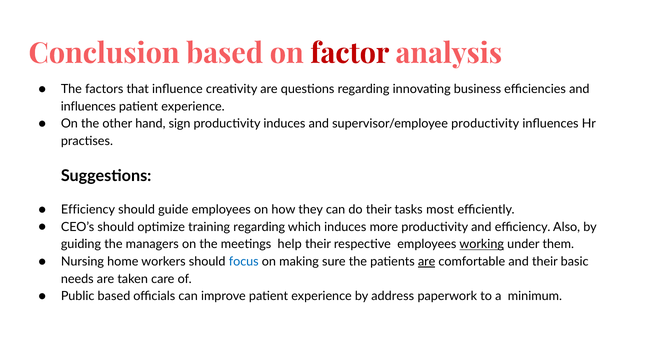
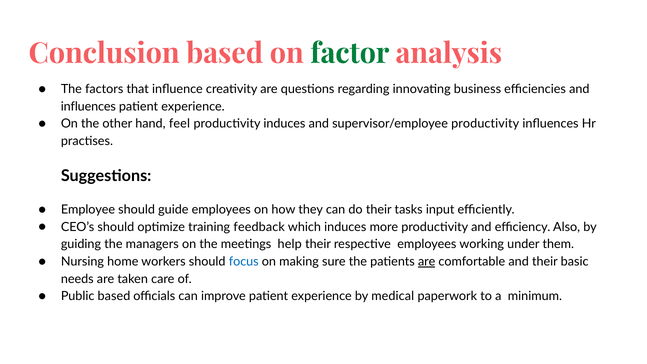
factor colour: red -> green
sign: sign -> feel
Efficiency at (88, 210): Efficiency -> Employee
most: most -> input
training regarding: regarding -> feedback
working underline: present -> none
address: address -> medical
